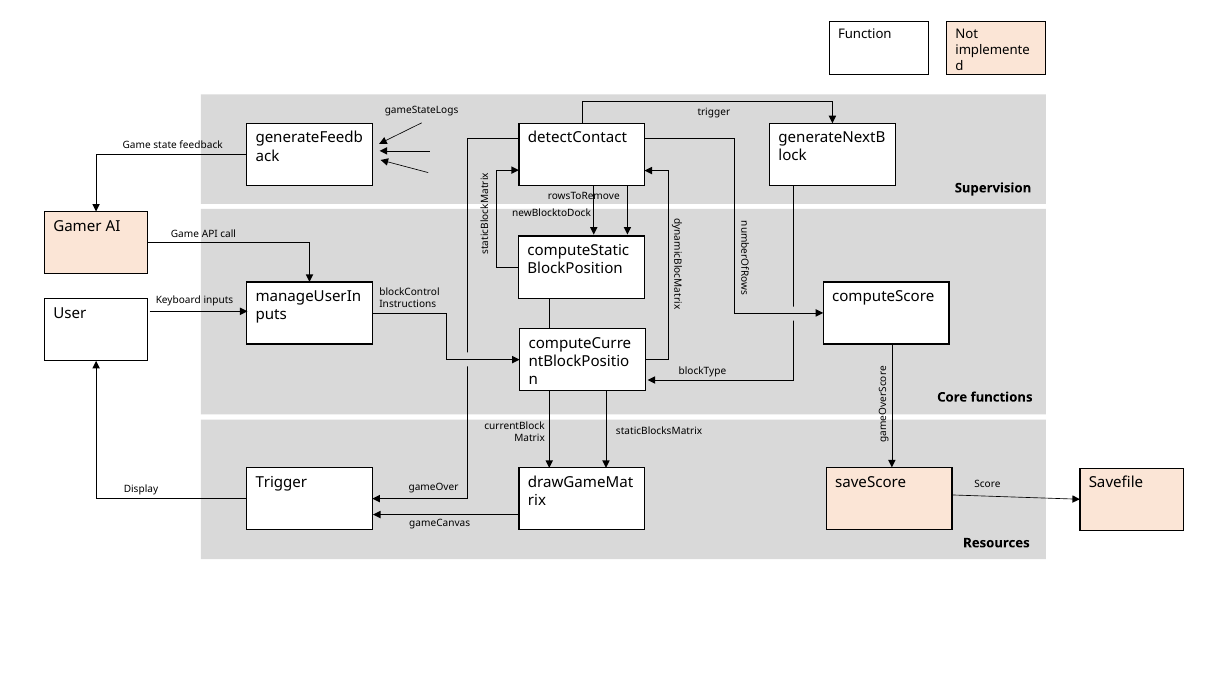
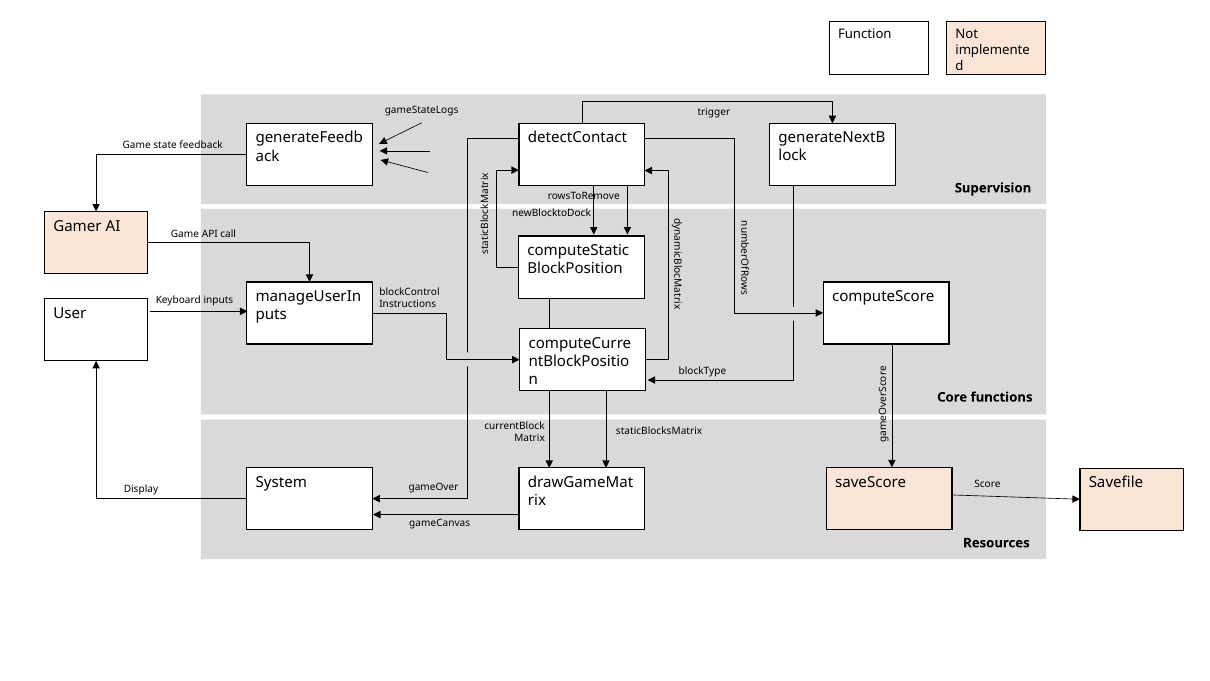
Trigger at (281, 482): Trigger -> System
